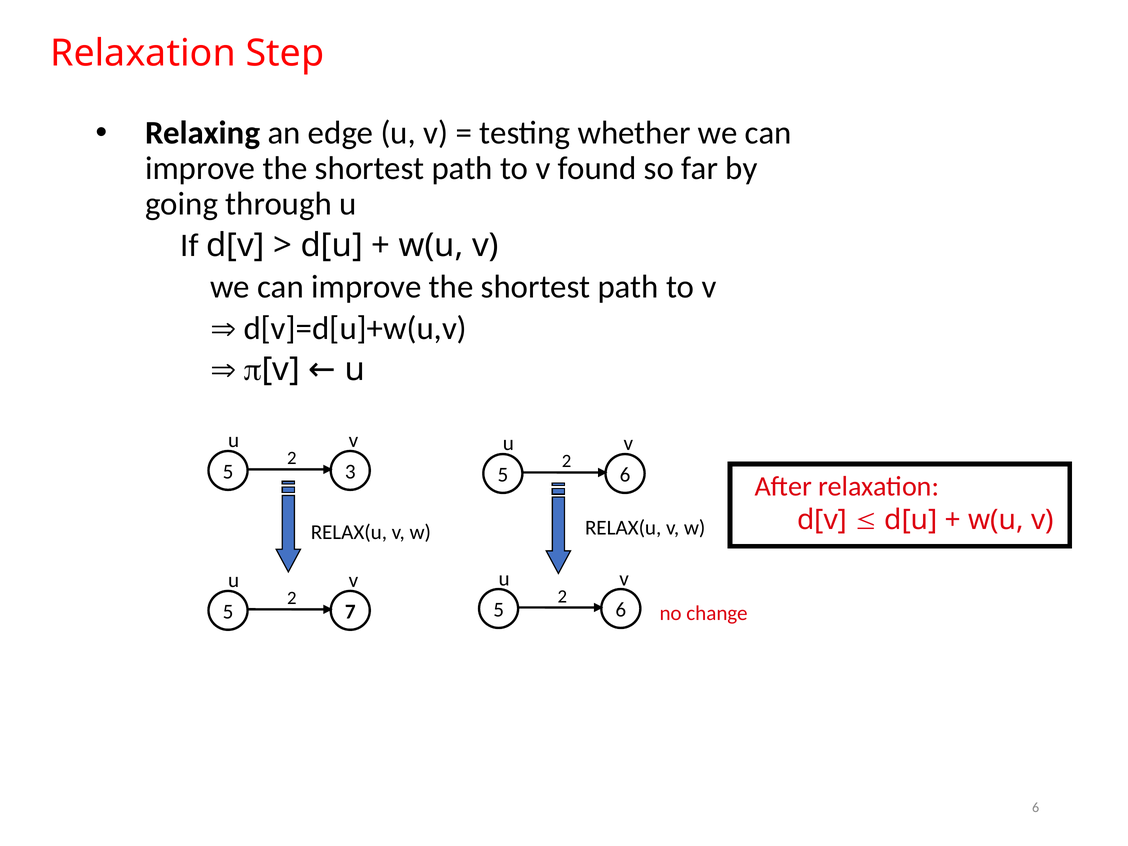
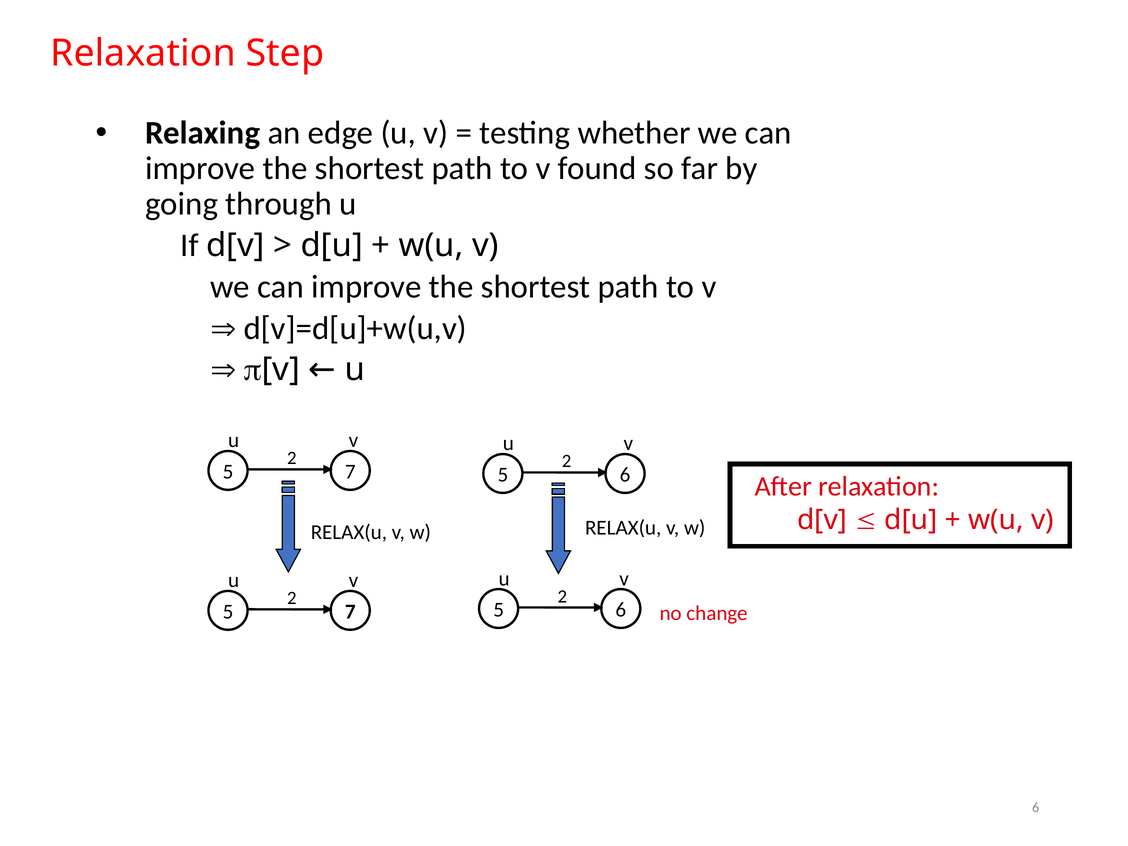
3 at (350, 472): 3 -> 7
